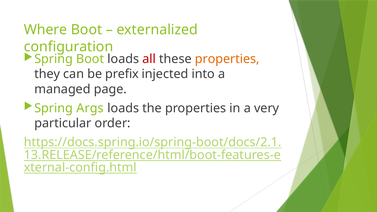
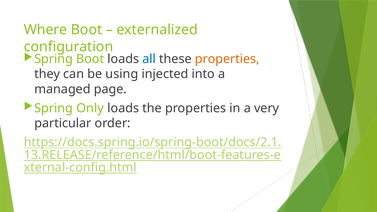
all colour: red -> blue
prefix: prefix -> using
Args: Args -> Only
